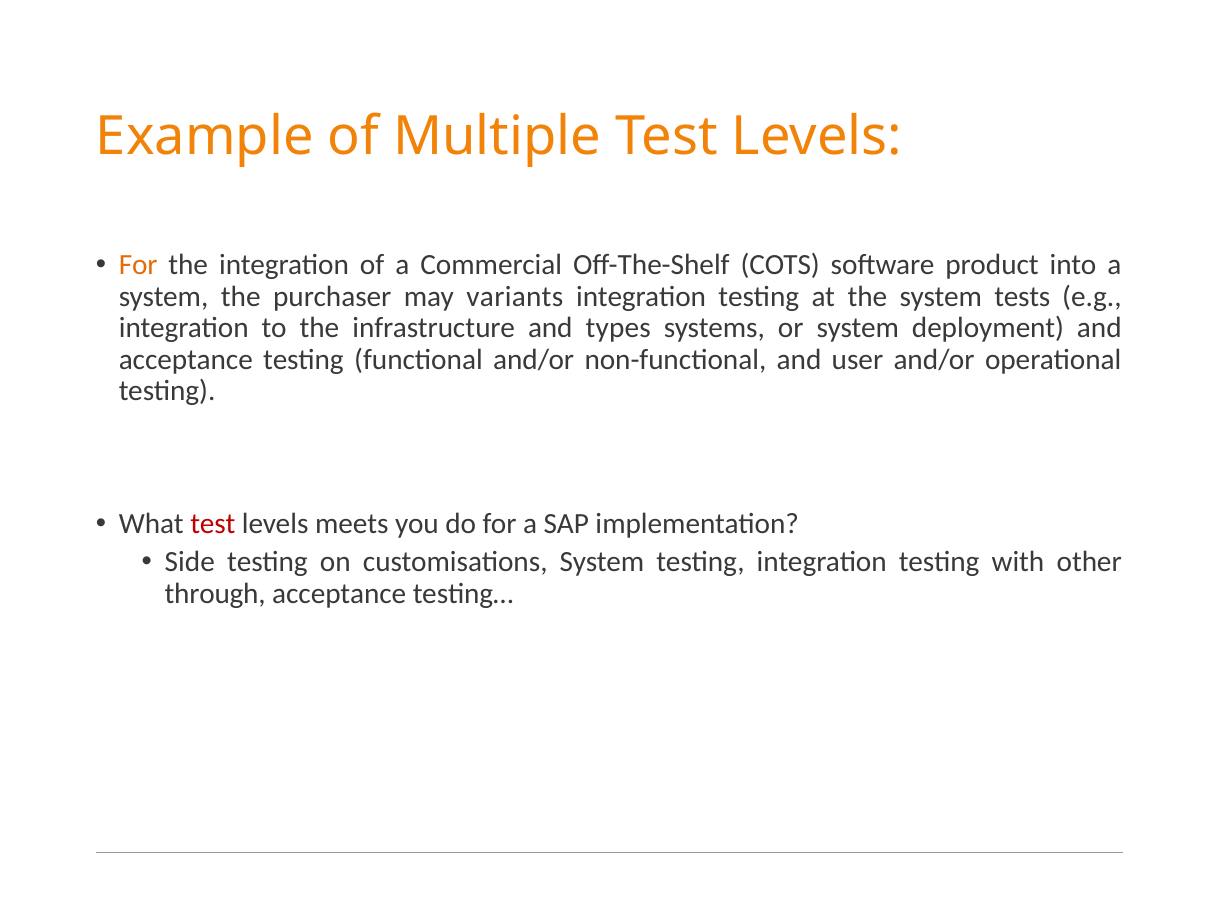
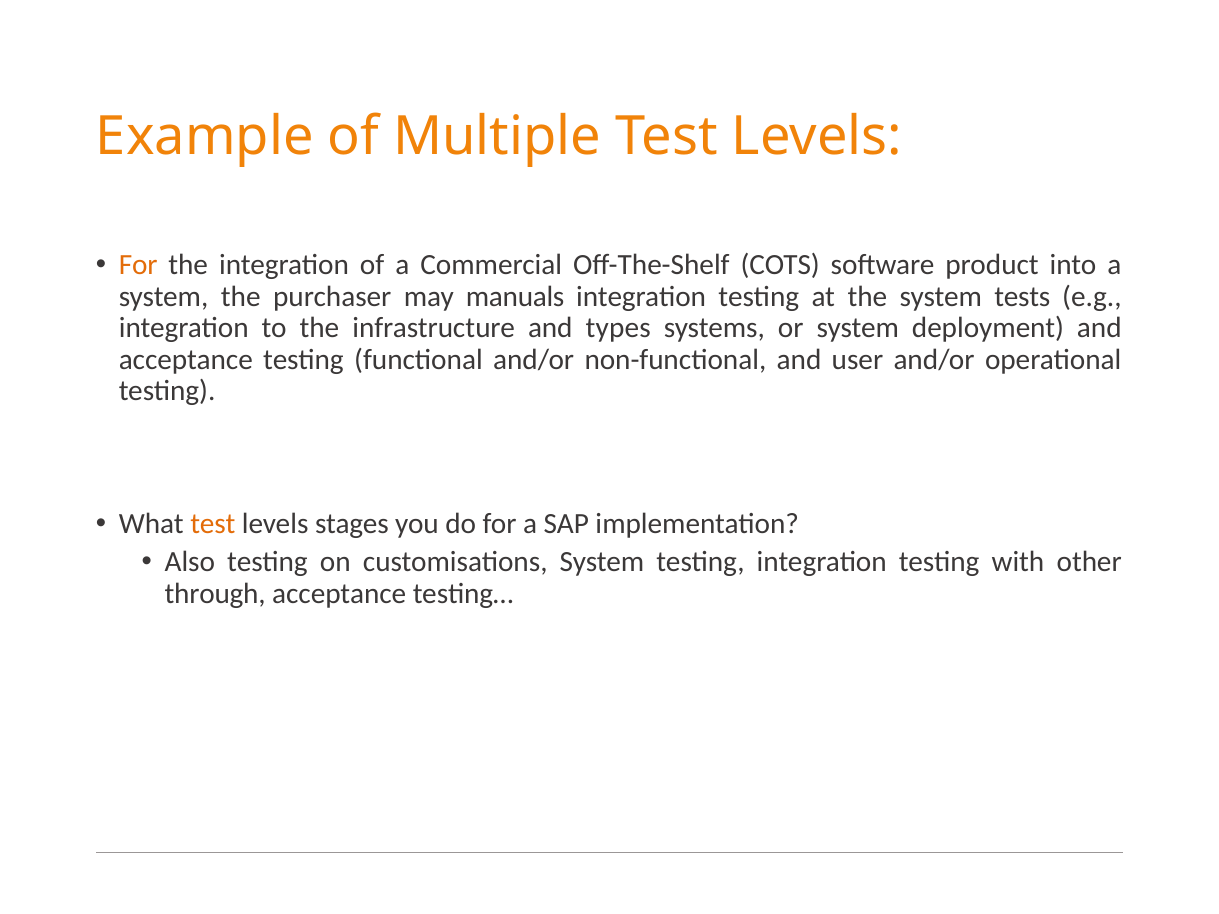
variants: variants -> manuals
test at (213, 524) colour: red -> orange
meets: meets -> stages
Side: Side -> Also
